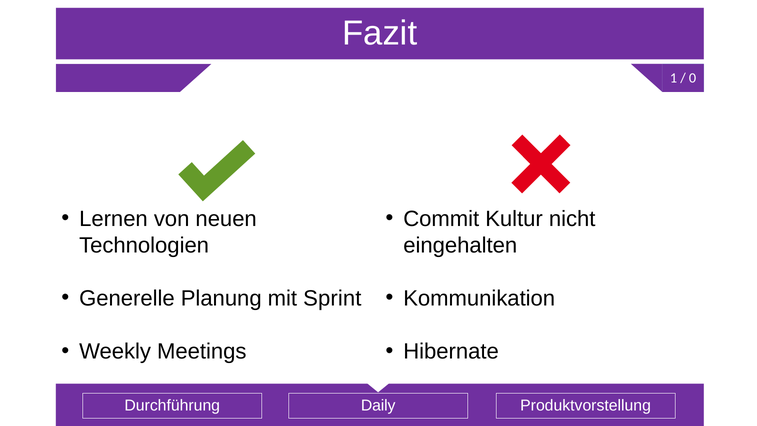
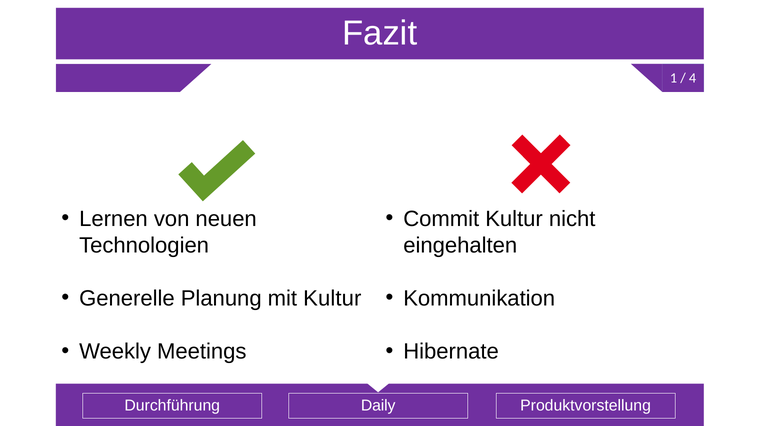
0: 0 -> 4
mit Sprint: Sprint -> Kultur
